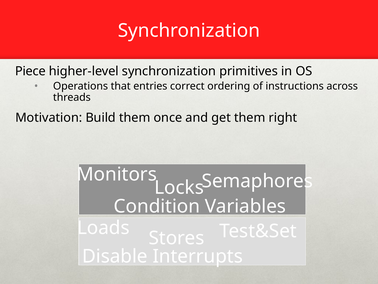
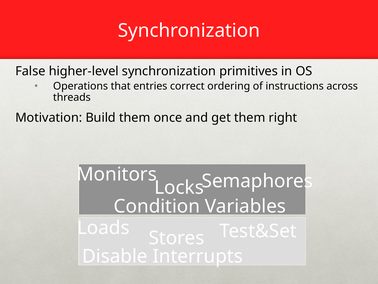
Piece: Piece -> False
